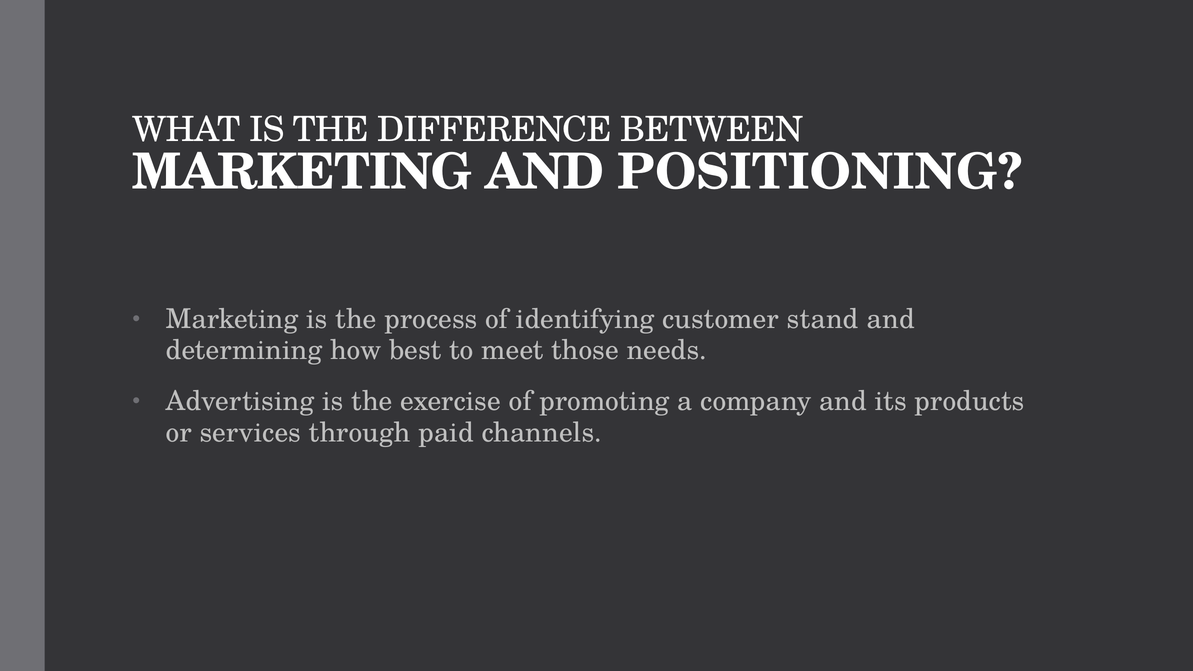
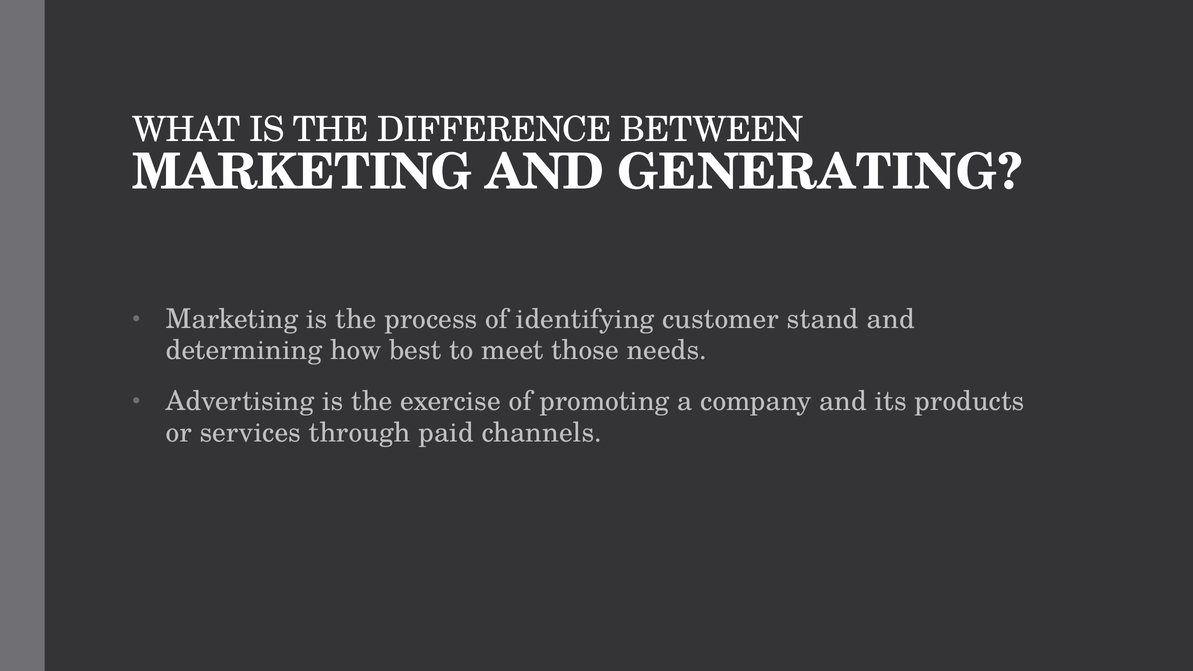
POSITIONING: POSITIONING -> GENERATING
